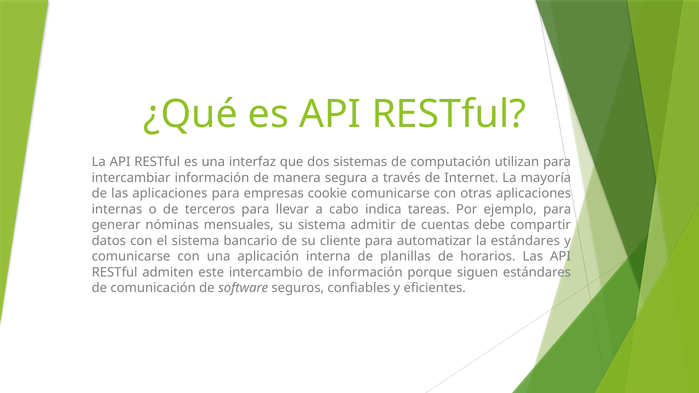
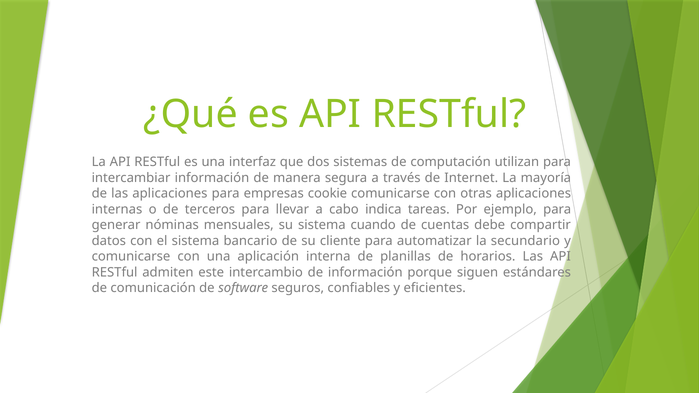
admitir: admitir -> cuando
la estándares: estándares -> secundario
